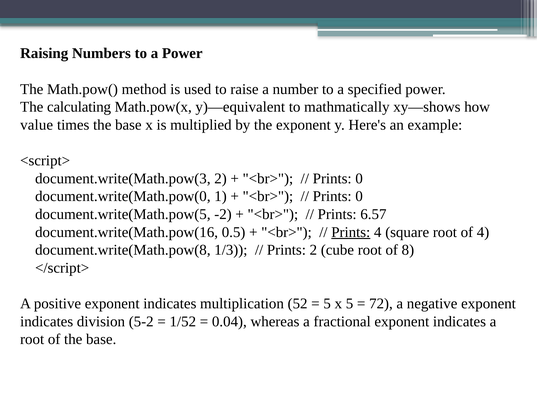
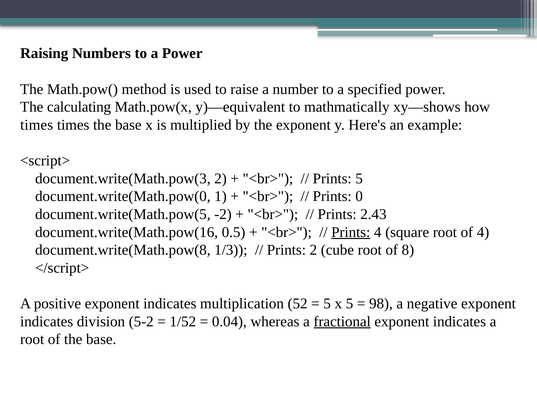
value at (37, 125): value -> times
0 at (359, 179): 0 -> 5
6.57: 6.57 -> 2.43
72: 72 -> 98
fractional underline: none -> present
